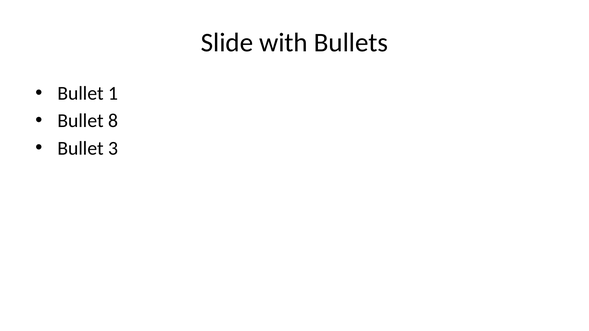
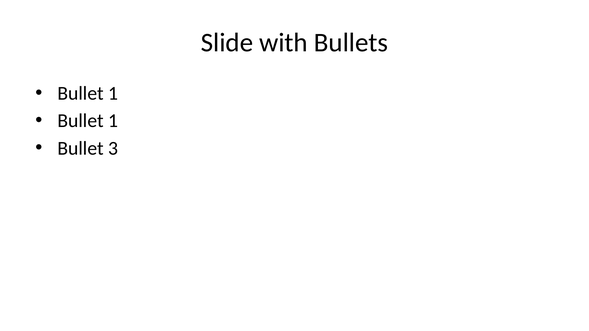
8 at (113, 121): 8 -> 1
